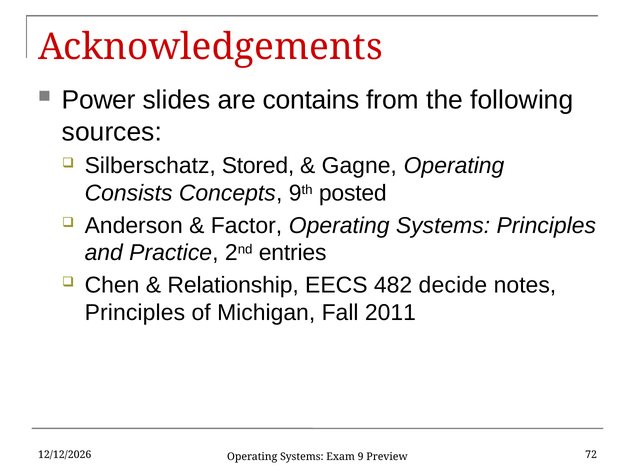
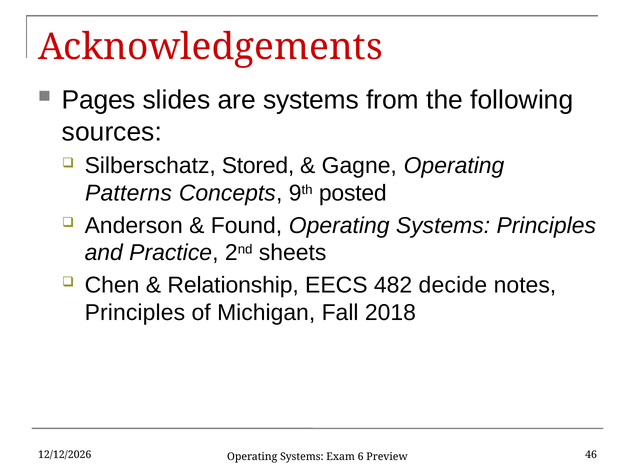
Power: Power -> Pages
are contains: contains -> systems
Consists: Consists -> Patterns
Factor: Factor -> Found
entries: entries -> sheets
2011: 2011 -> 2018
72: 72 -> 46
9: 9 -> 6
